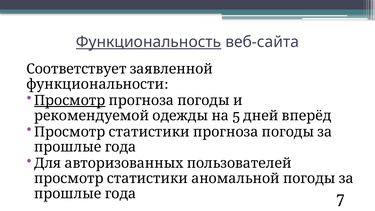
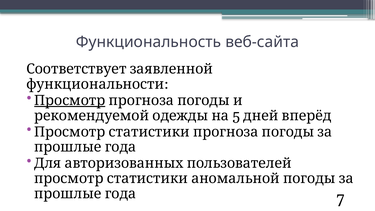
Функциональность underline: present -> none
